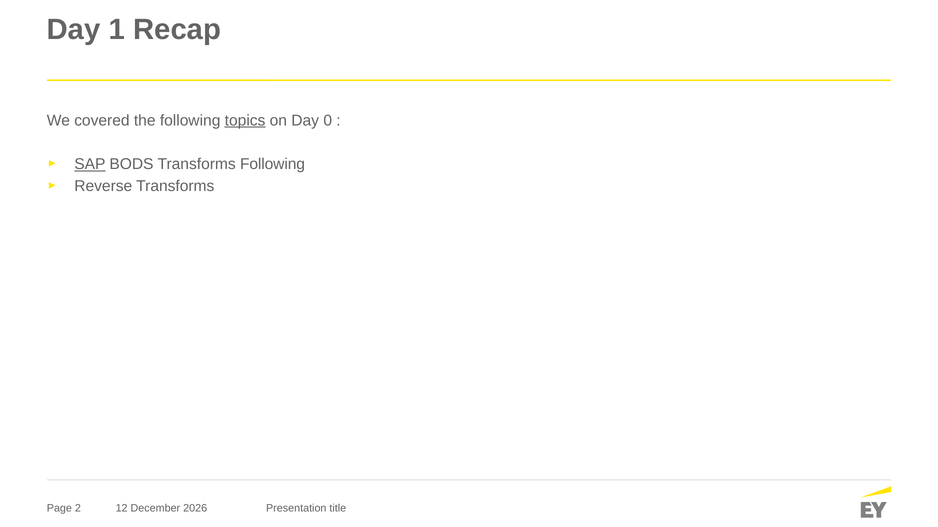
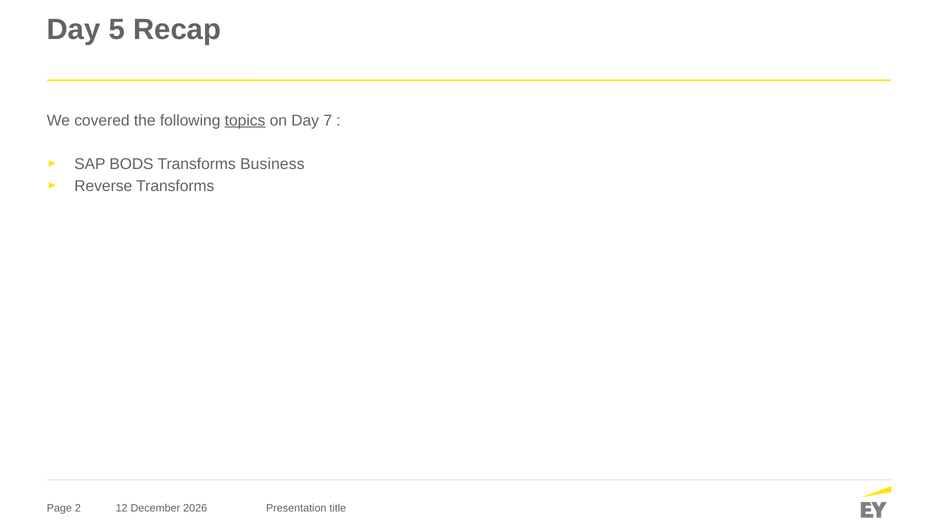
1: 1 -> 5
0: 0 -> 7
SAP underline: present -> none
Transforms Following: Following -> Business
